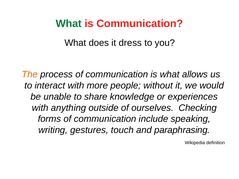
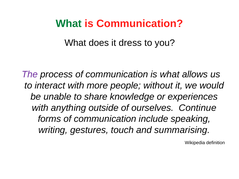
The colour: orange -> purple
Checking: Checking -> Continue
paraphrasing: paraphrasing -> summarising
